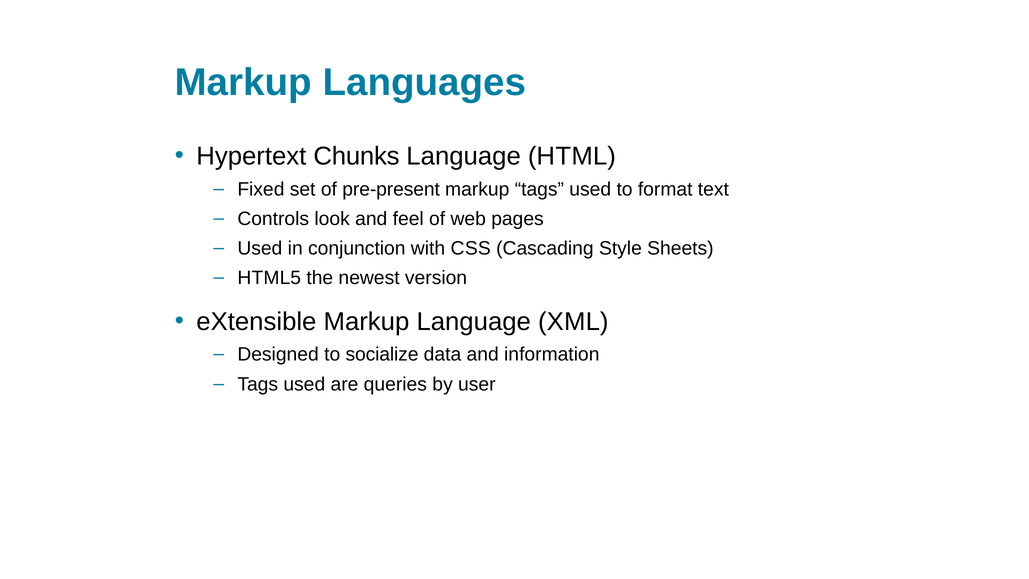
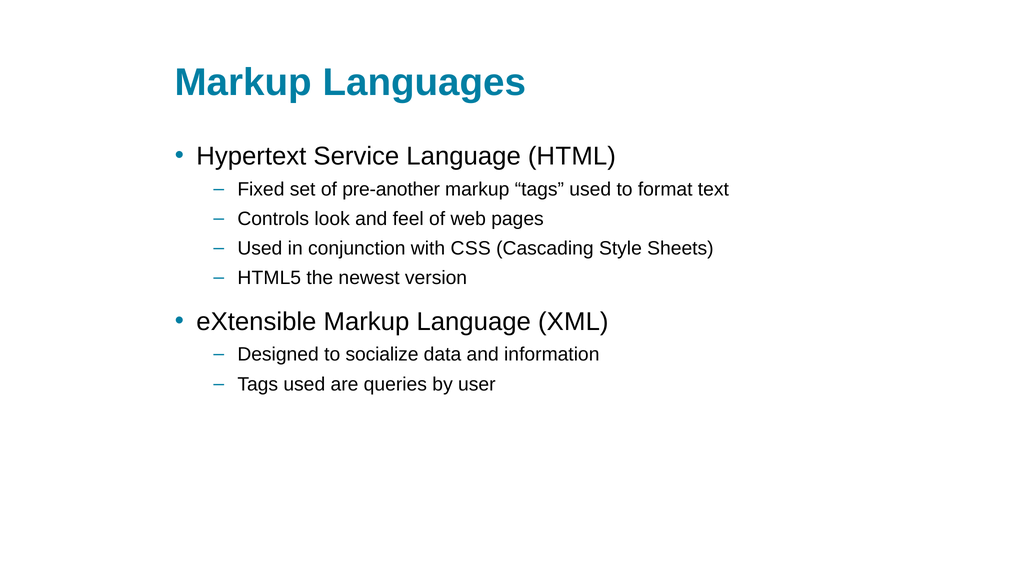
Chunks: Chunks -> Service
pre-present: pre-present -> pre-another
